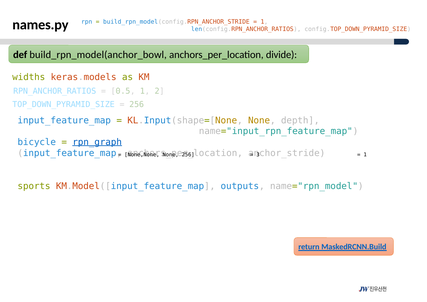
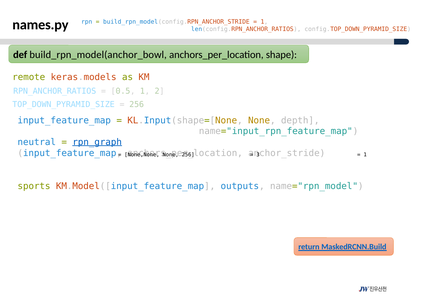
divide: divide -> shape
widths: widths -> remote
bicycle: bicycle -> neutral
